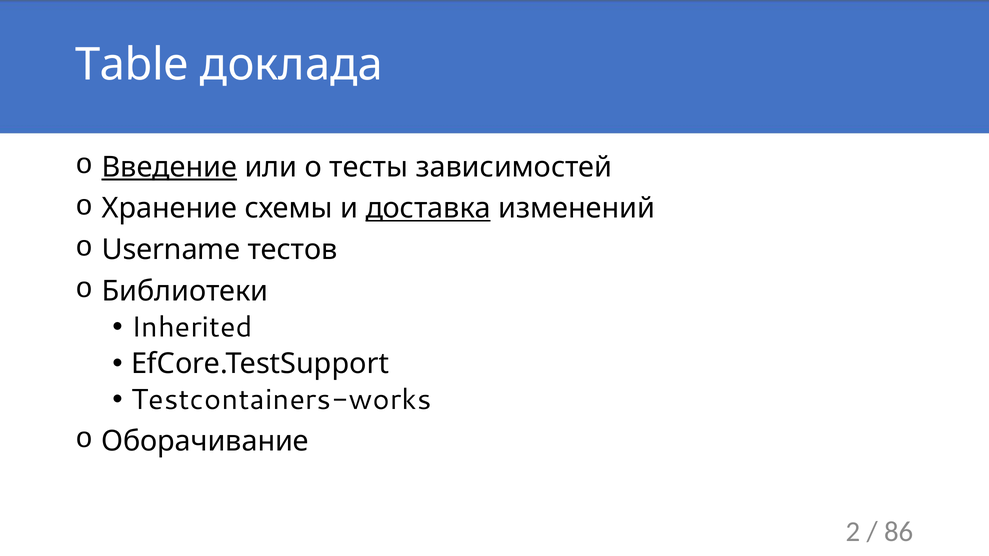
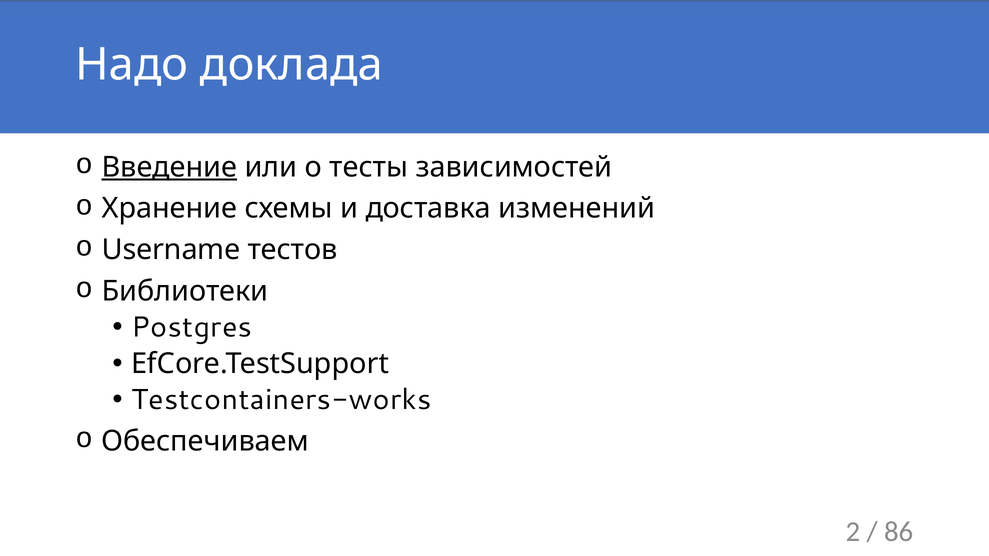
Table: Table -> Надо
доставка underline: present -> none
Inherited: Inherited -> Postgres
Оборачивание: Оборачивание -> Обеспечиваем
